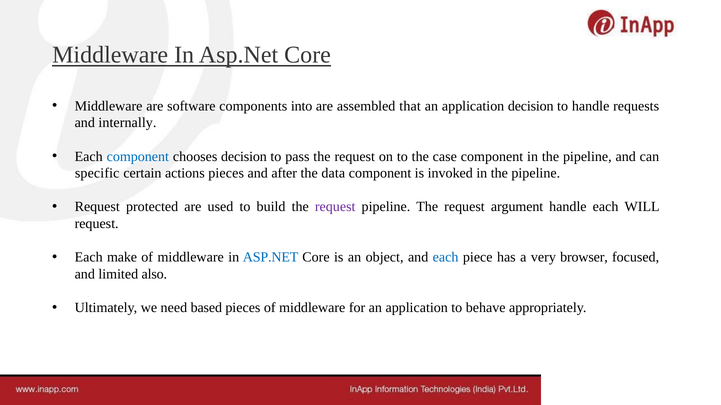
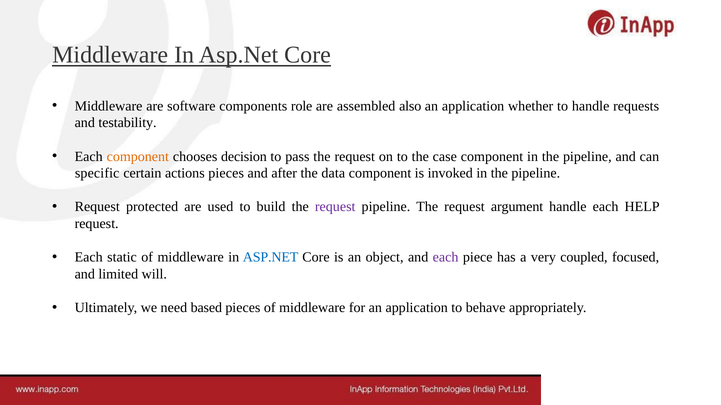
into: into -> role
that: that -> also
application decision: decision -> whether
internally: internally -> testability
component at (138, 157) colour: blue -> orange
WILL: WILL -> HELP
make: make -> static
each at (446, 258) colour: blue -> purple
browser: browser -> coupled
also: also -> will
